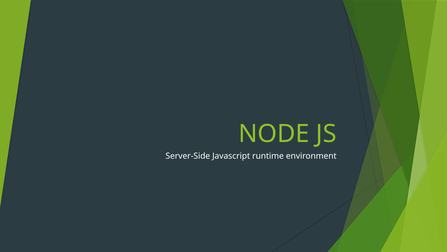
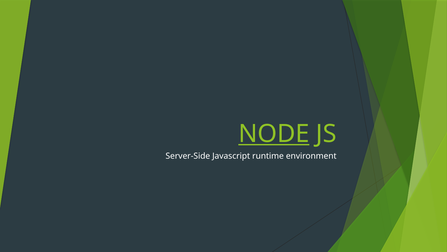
NODE underline: none -> present
